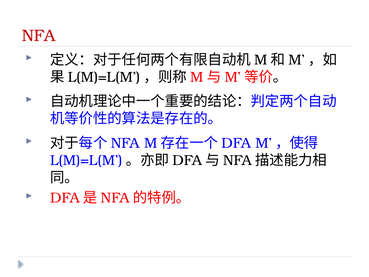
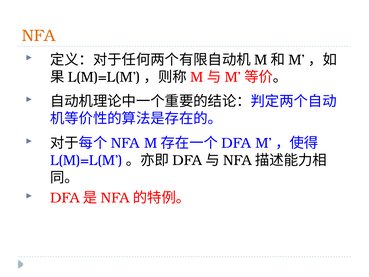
NFA colour: red -> orange
